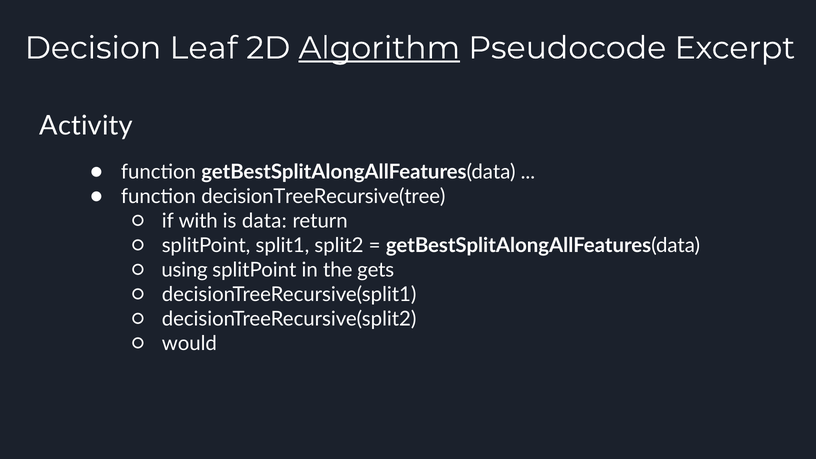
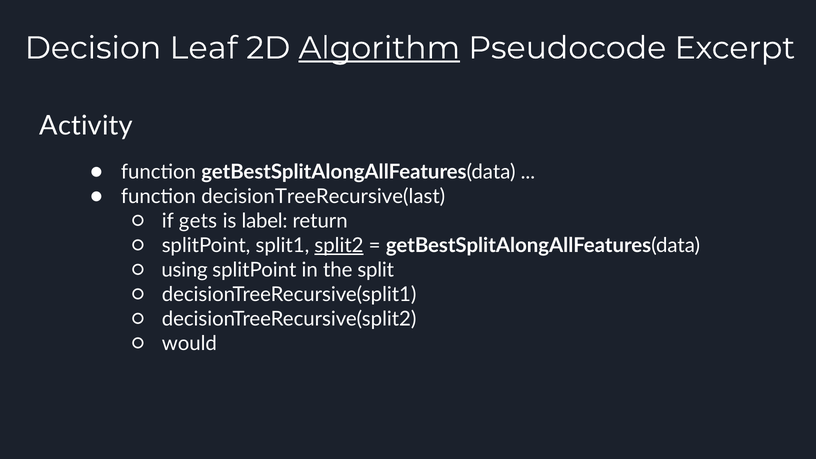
decisionTreeRecursive(tree: decisionTreeRecursive(tree -> decisionTreeRecursive(last
with: with -> gets
data: data -> label
split2 underline: none -> present
gets: gets -> split
